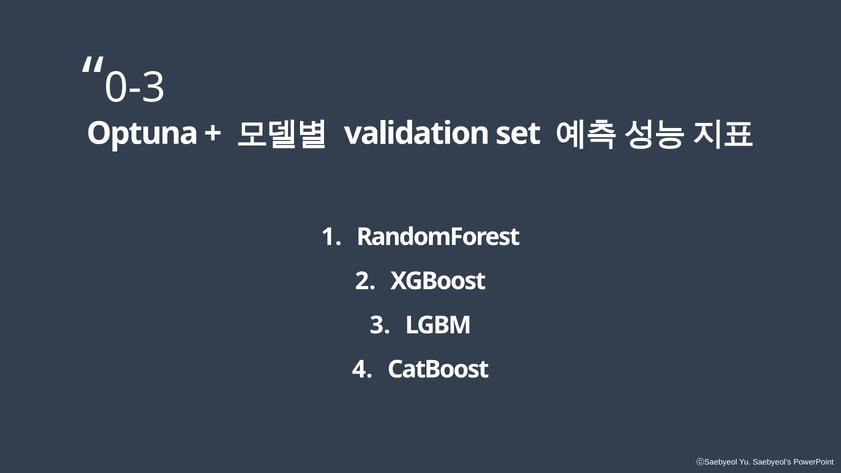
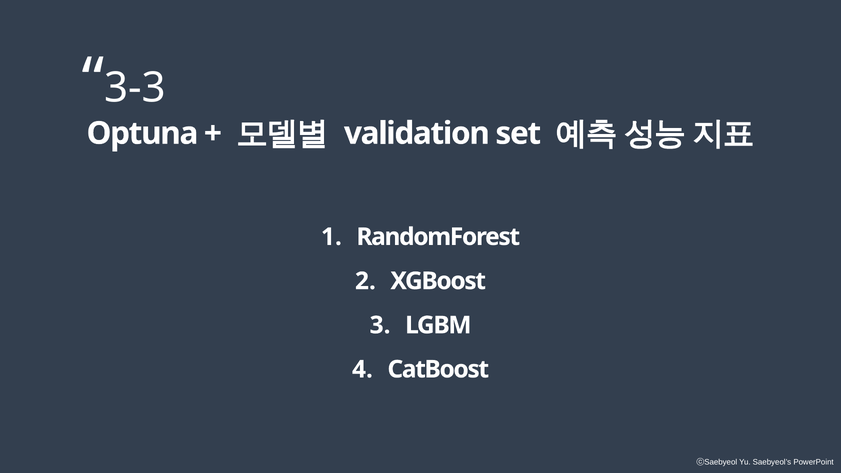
0-3: 0-3 -> 3-3
